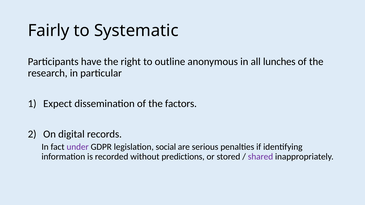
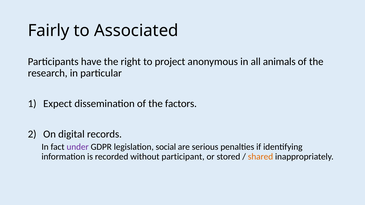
Systematic: Systematic -> Associated
outline: outline -> project
lunches: lunches -> animals
predictions: predictions -> participant
shared colour: purple -> orange
